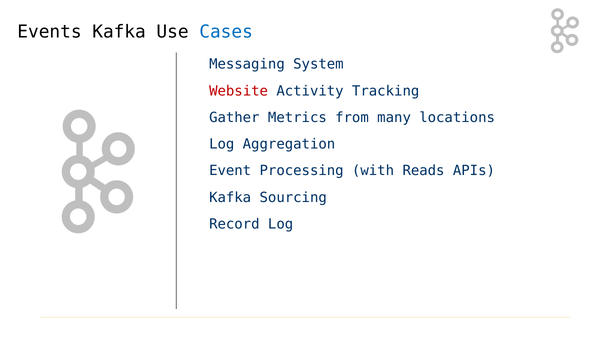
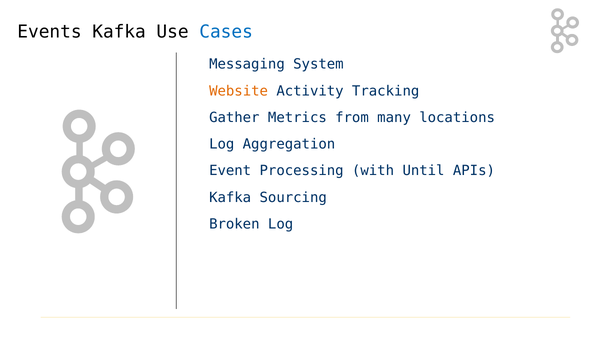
Website colour: red -> orange
Reads: Reads -> Until
Record: Record -> Broken
